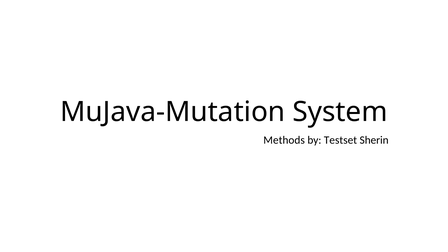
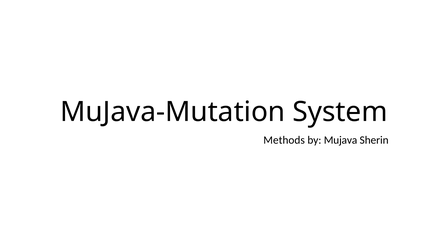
Testset: Testset -> Mujava
